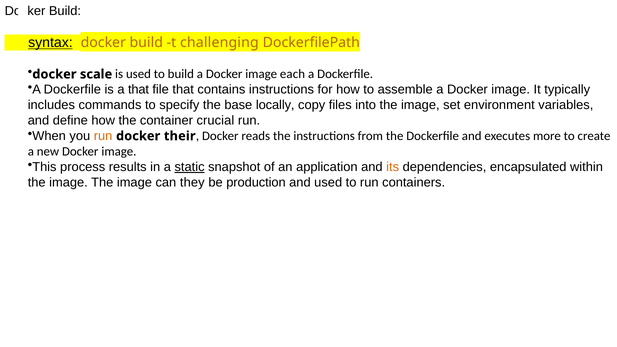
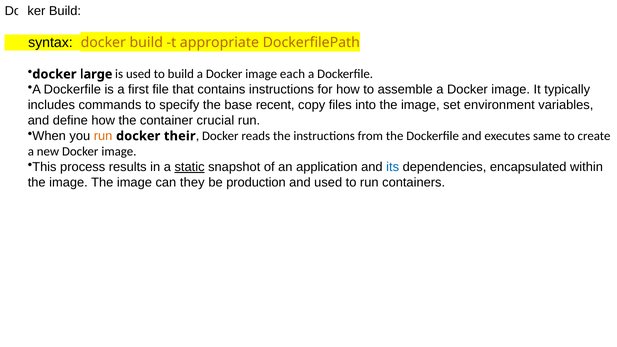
syntax underline: present -> none
challenging: challenging -> appropriate
scale: scale -> large
a that: that -> first
locally: locally -> recent
more: more -> same
its colour: orange -> blue
